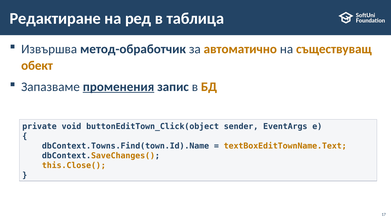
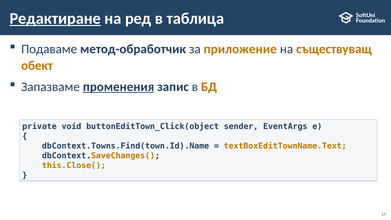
Редактиране underline: none -> present
Извършва: Извършва -> Подаваме
автоматично: автоматично -> приложение
